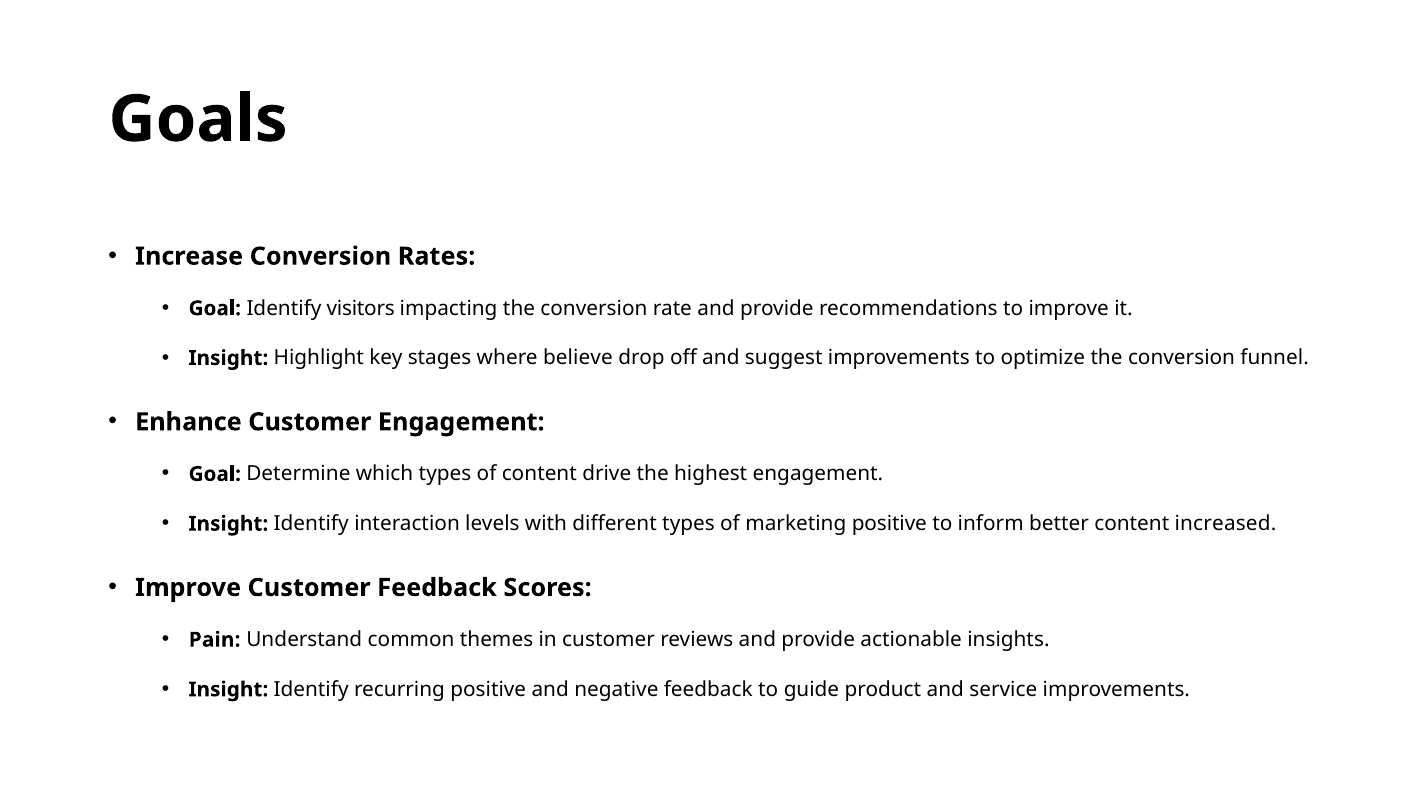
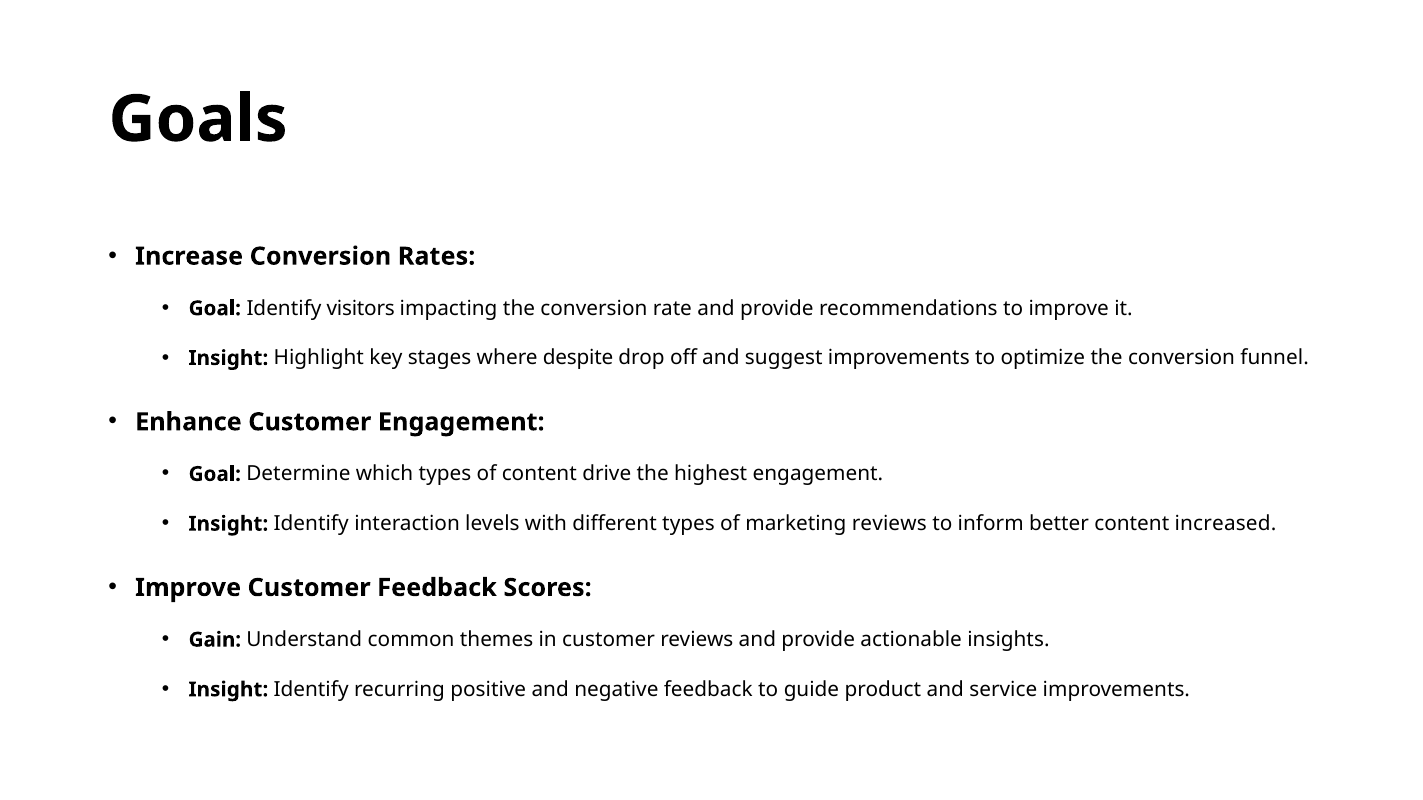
believe: believe -> despite
marketing positive: positive -> reviews
Pain: Pain -> Gain
